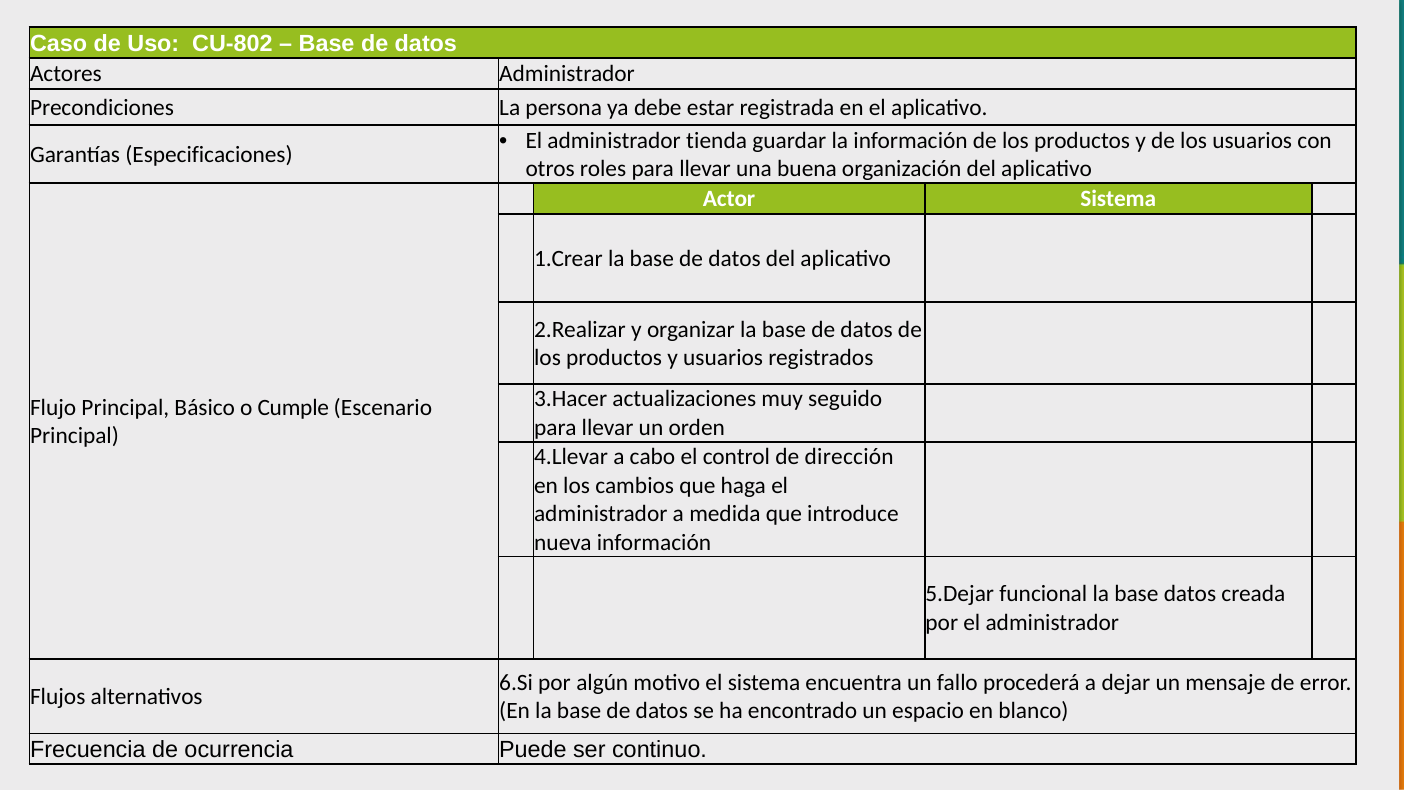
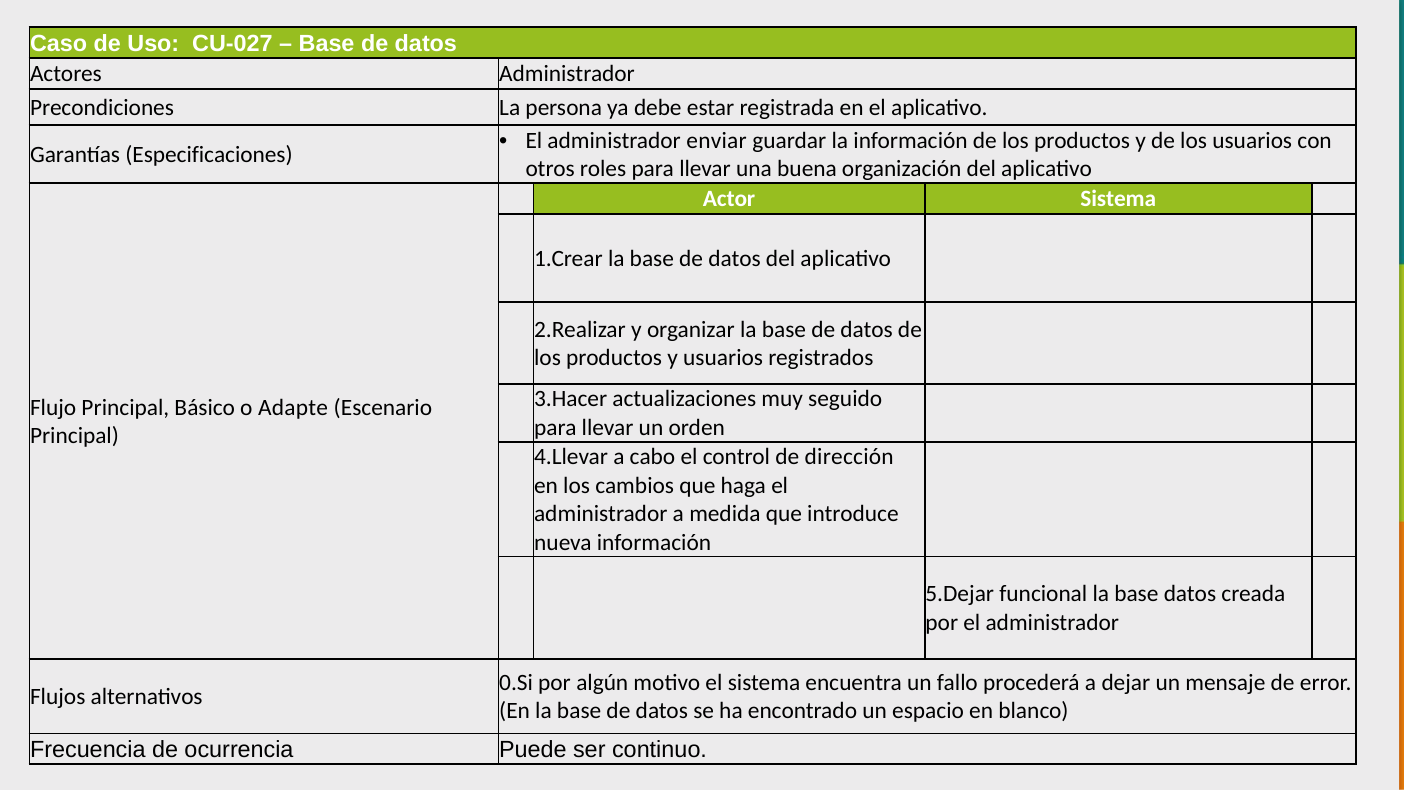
CU-802: CU-802 -> CU-027
tienda: tienda -> enviar
Cumple: Cumple -> Adapte
6.Si: 6.Si -> 0.Si
